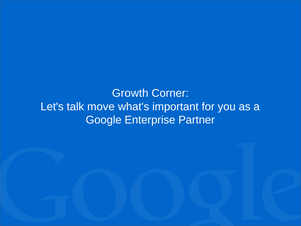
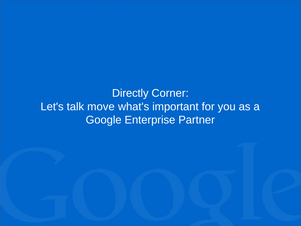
Growth: Growth -> Directly
